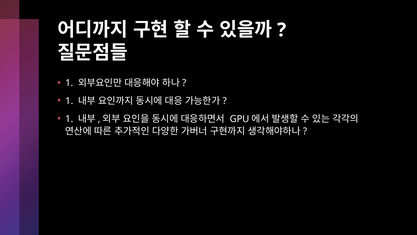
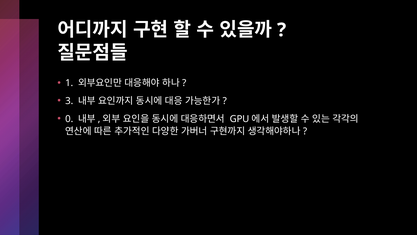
1 at (69, 101): 1 -> 3
1 at (69, 119): 1 -> 0
